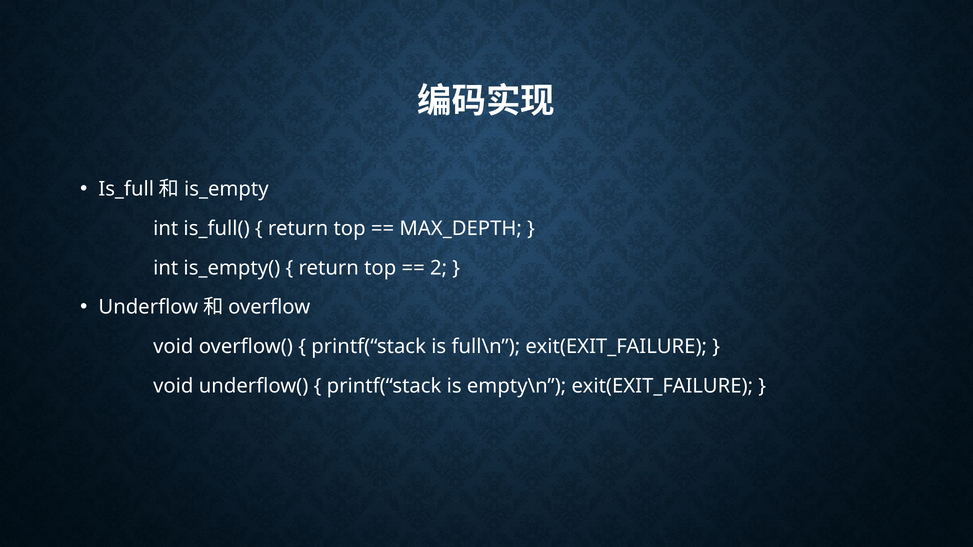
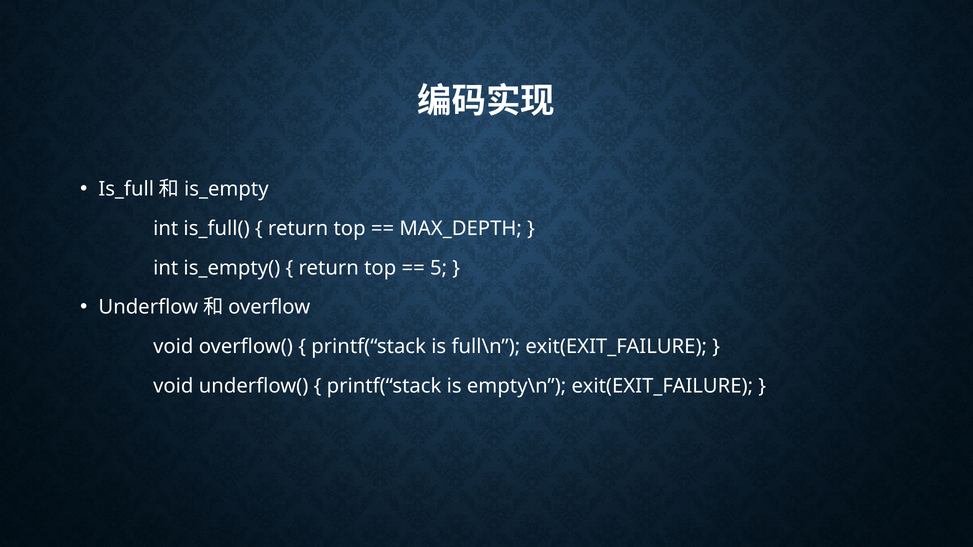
2: 2 -> 5
